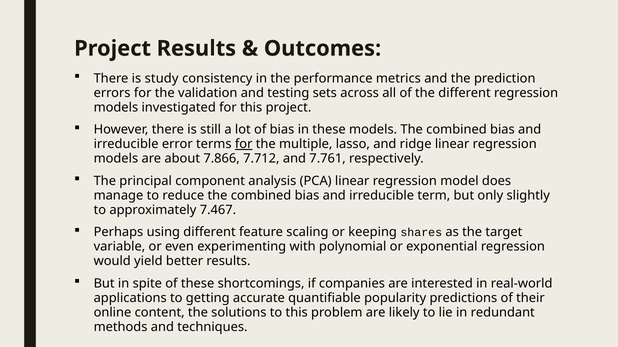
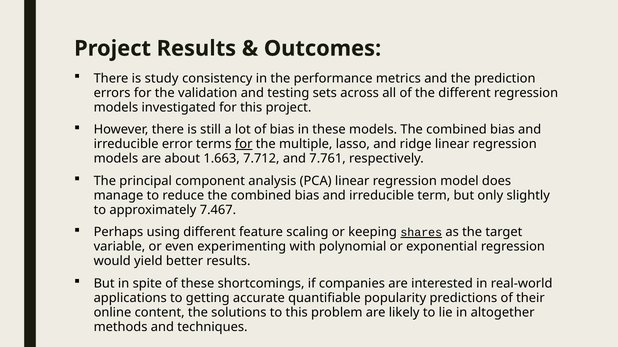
7.866: 7.866 -> 1.663
shares underline: none -> present
redundant: redundant -> altogether
